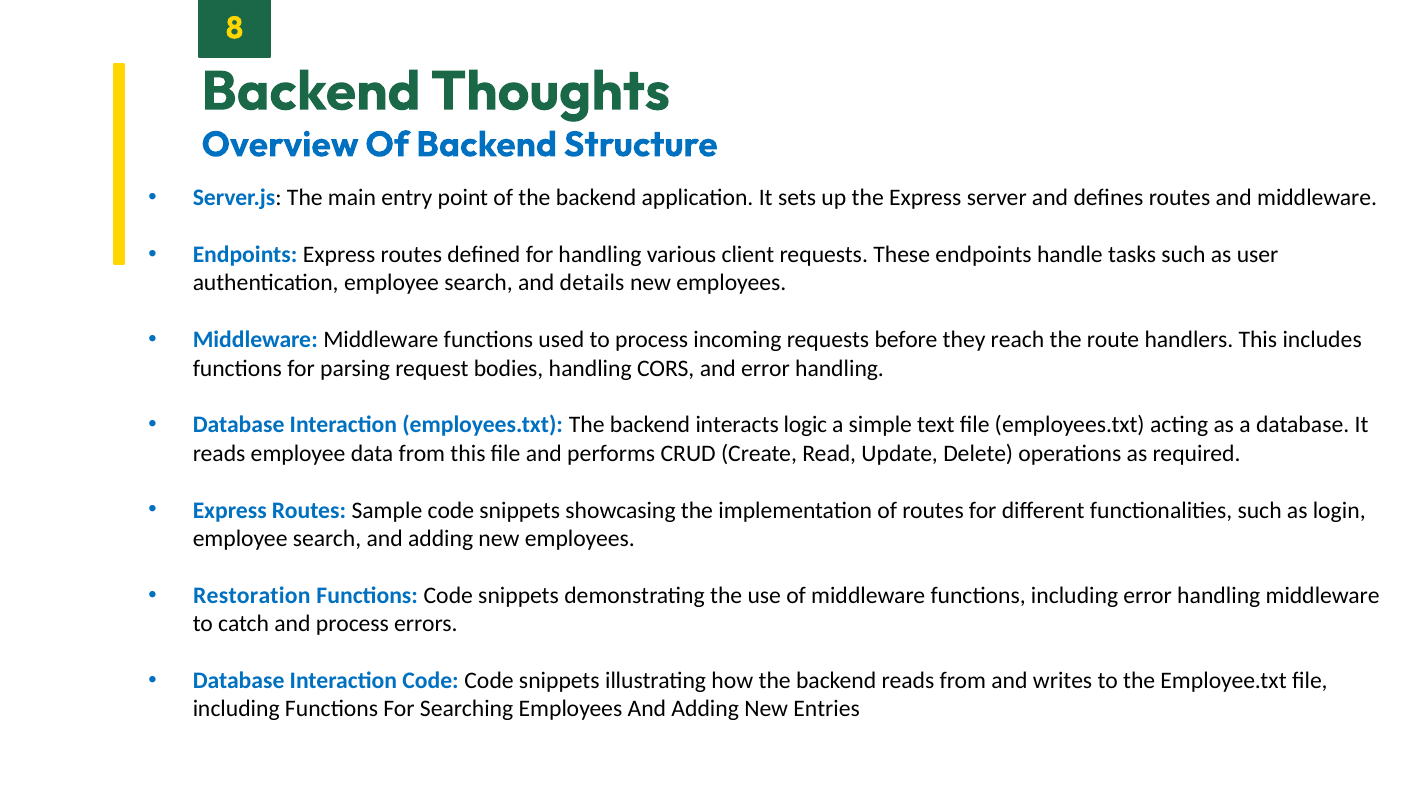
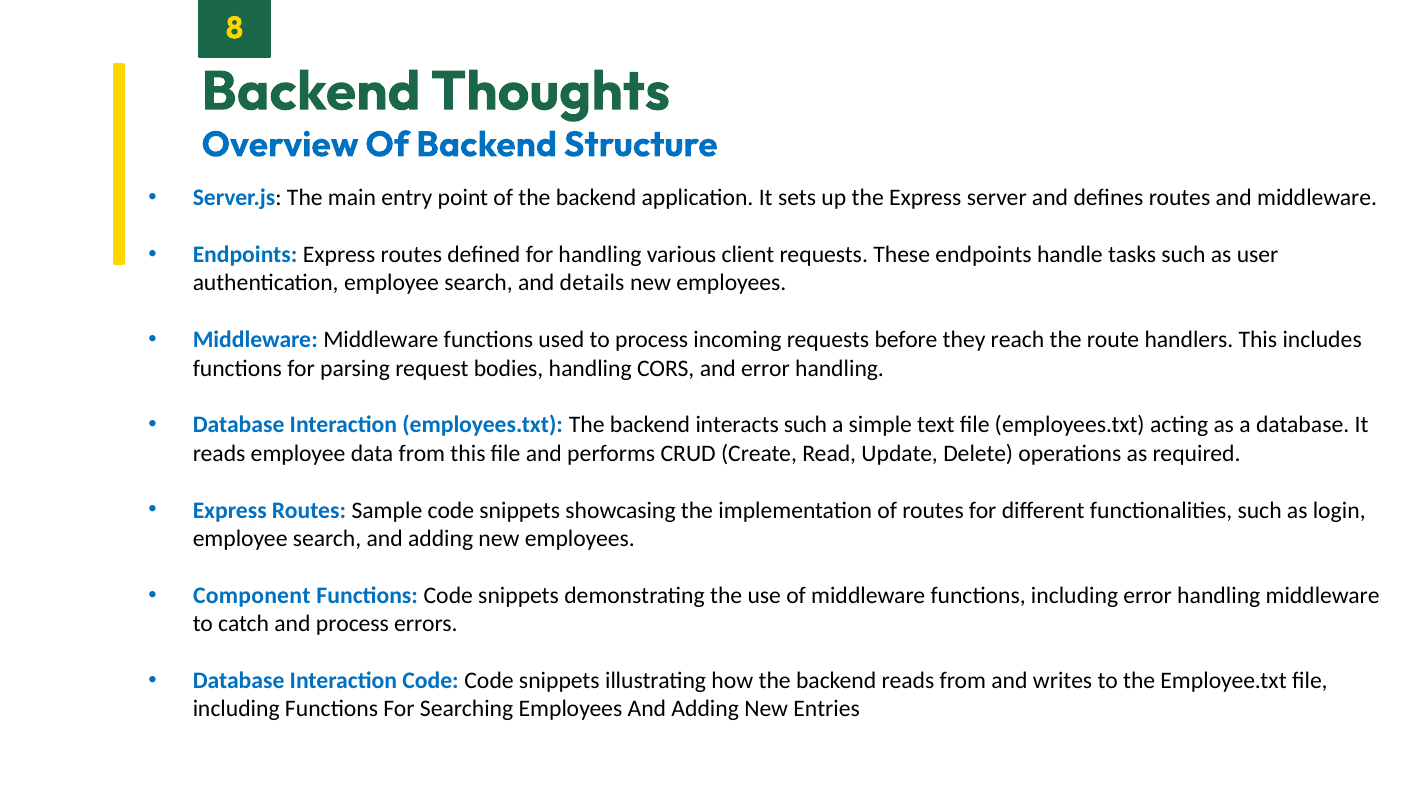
interacts logic: logic -> such
Restoration: Restoration -> Component
